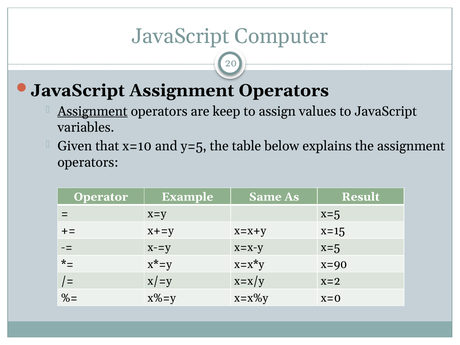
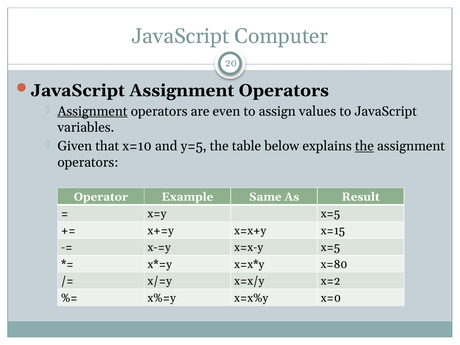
keep: keep -> even
the at (364, 146) underline: none -> present
x=90: x=90 -> x=80
